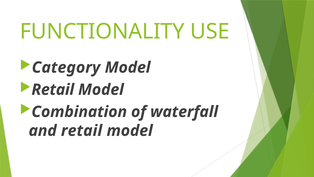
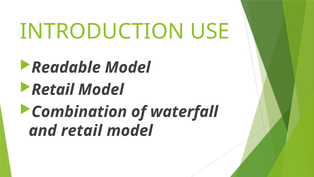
FUNCTIONALITY: FUNCTIONALITY -> INTRODUCTION
Category: Category -> Readable
